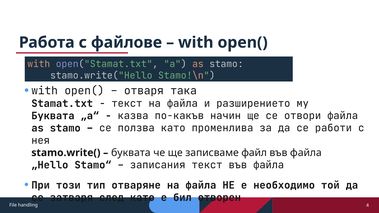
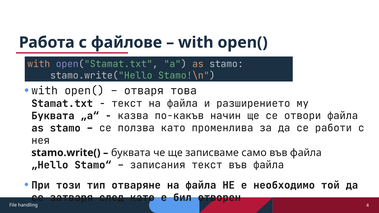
така: така -> това
файл: файл -> само
